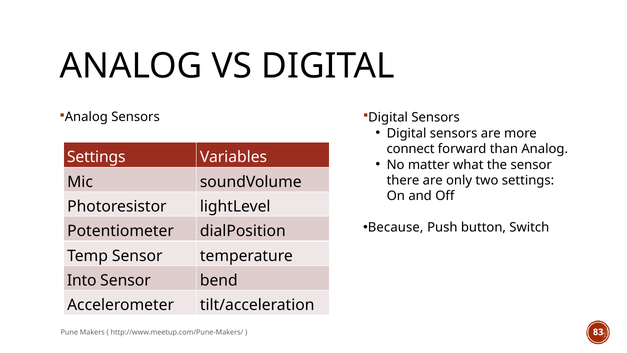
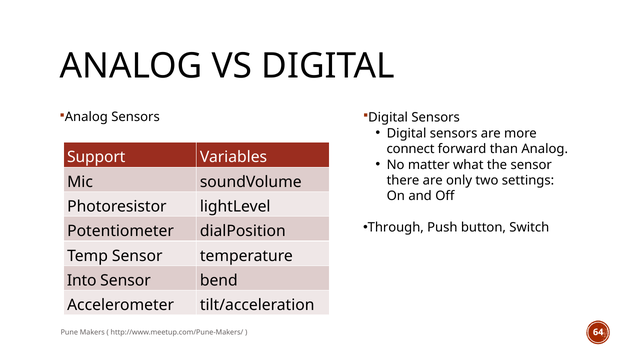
Settings at (96, 157): Settings -> Support
Because: Because -> Through
83: 83 -> 64
